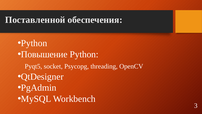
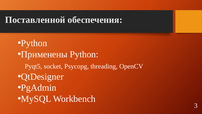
Повышение: Повышение -> Применены
